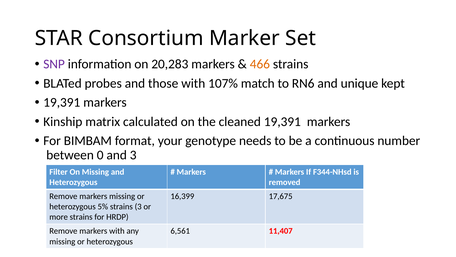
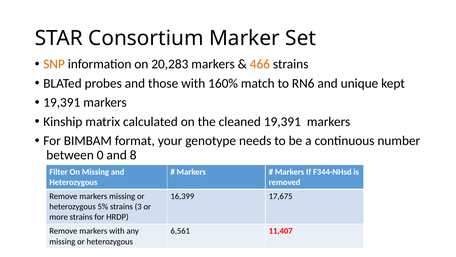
SNP colour: purple -> orange
107%: 107% -> 160%
and 3: 3 -> 8
